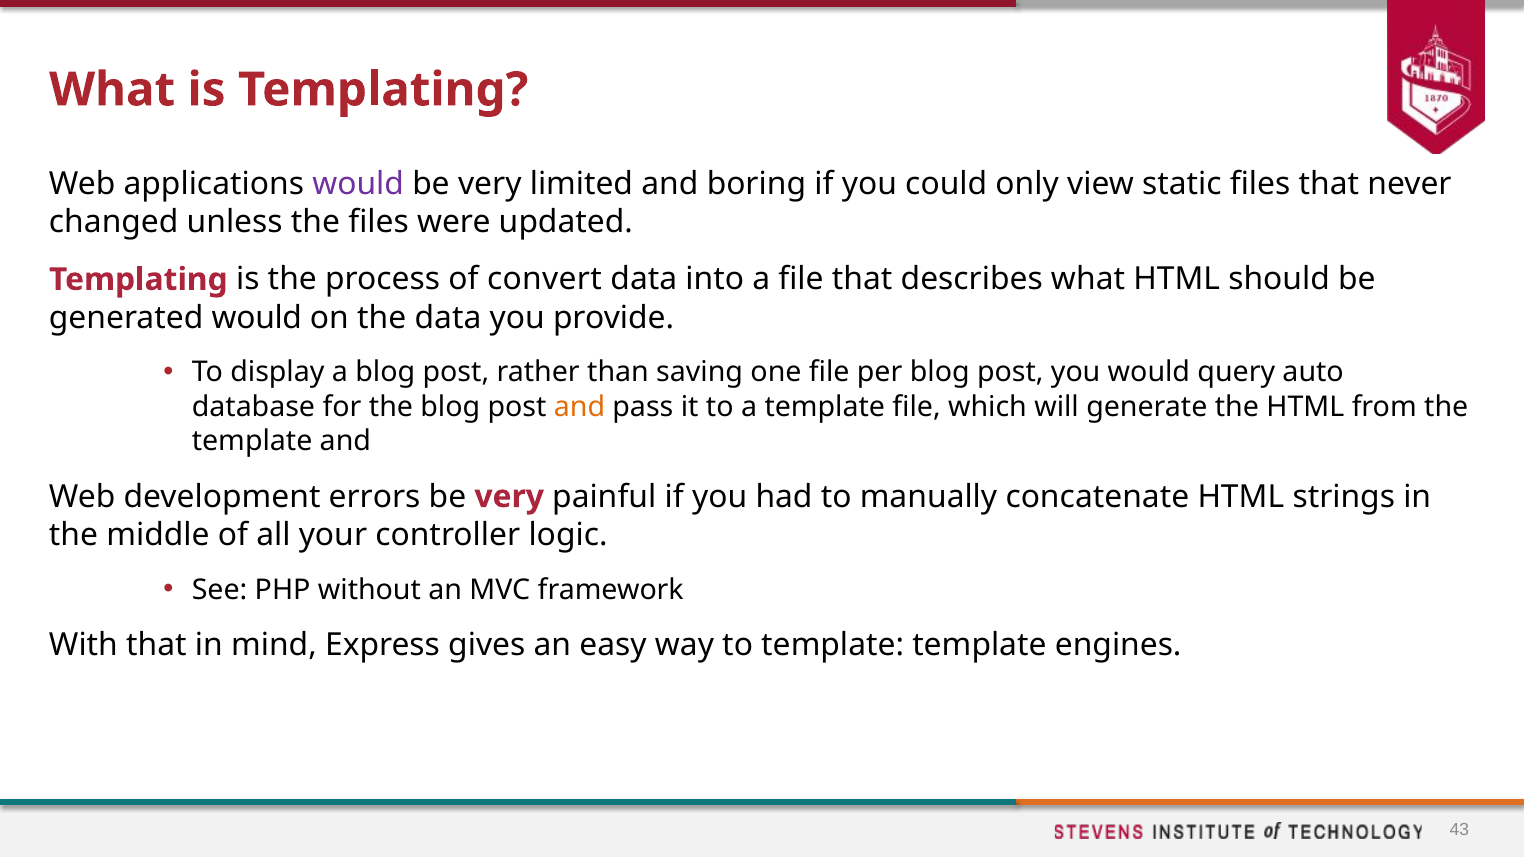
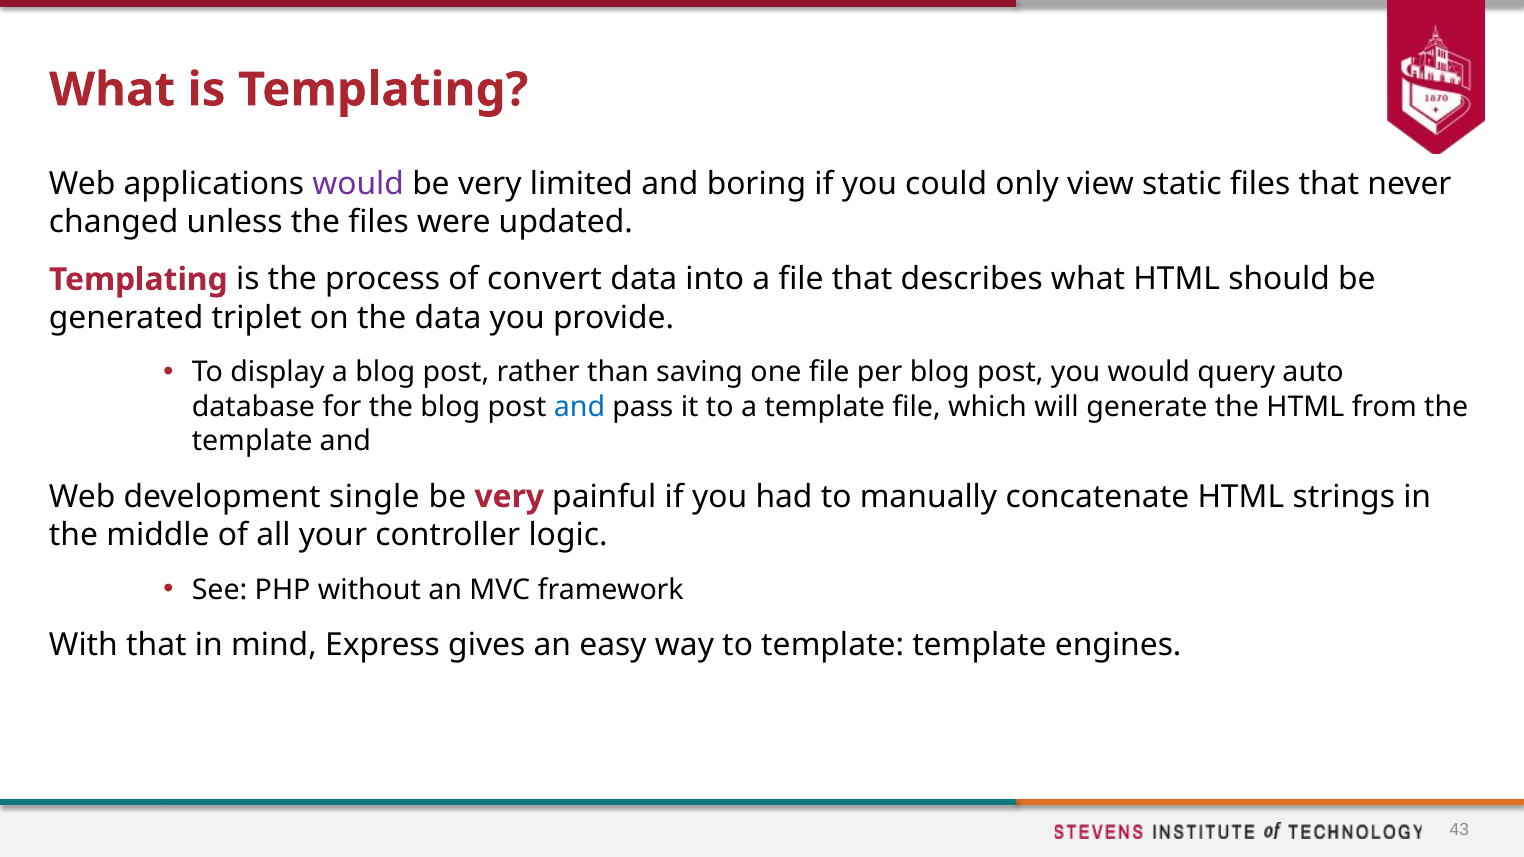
generated would: would -> triplet
and at (579, 407) colour: orange -> blue
errors: errors -> single
